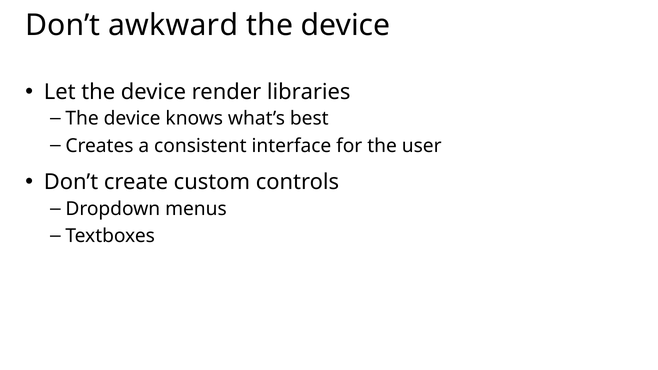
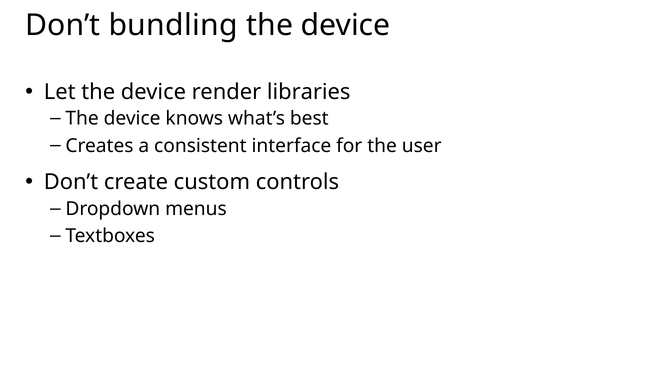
awkward: awkward -> bundling
